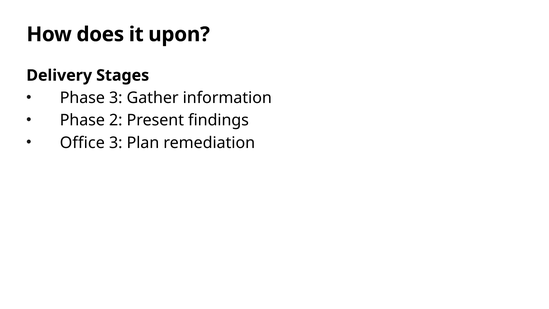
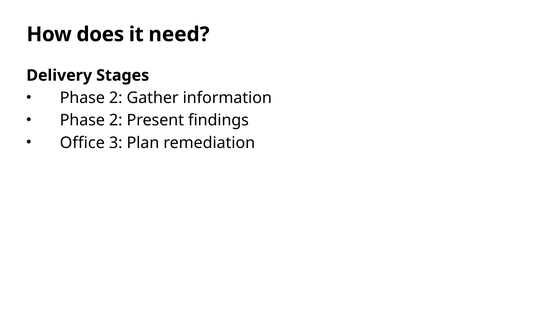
upon: upon -> need
3 at (116, 98): 3 -> 2
